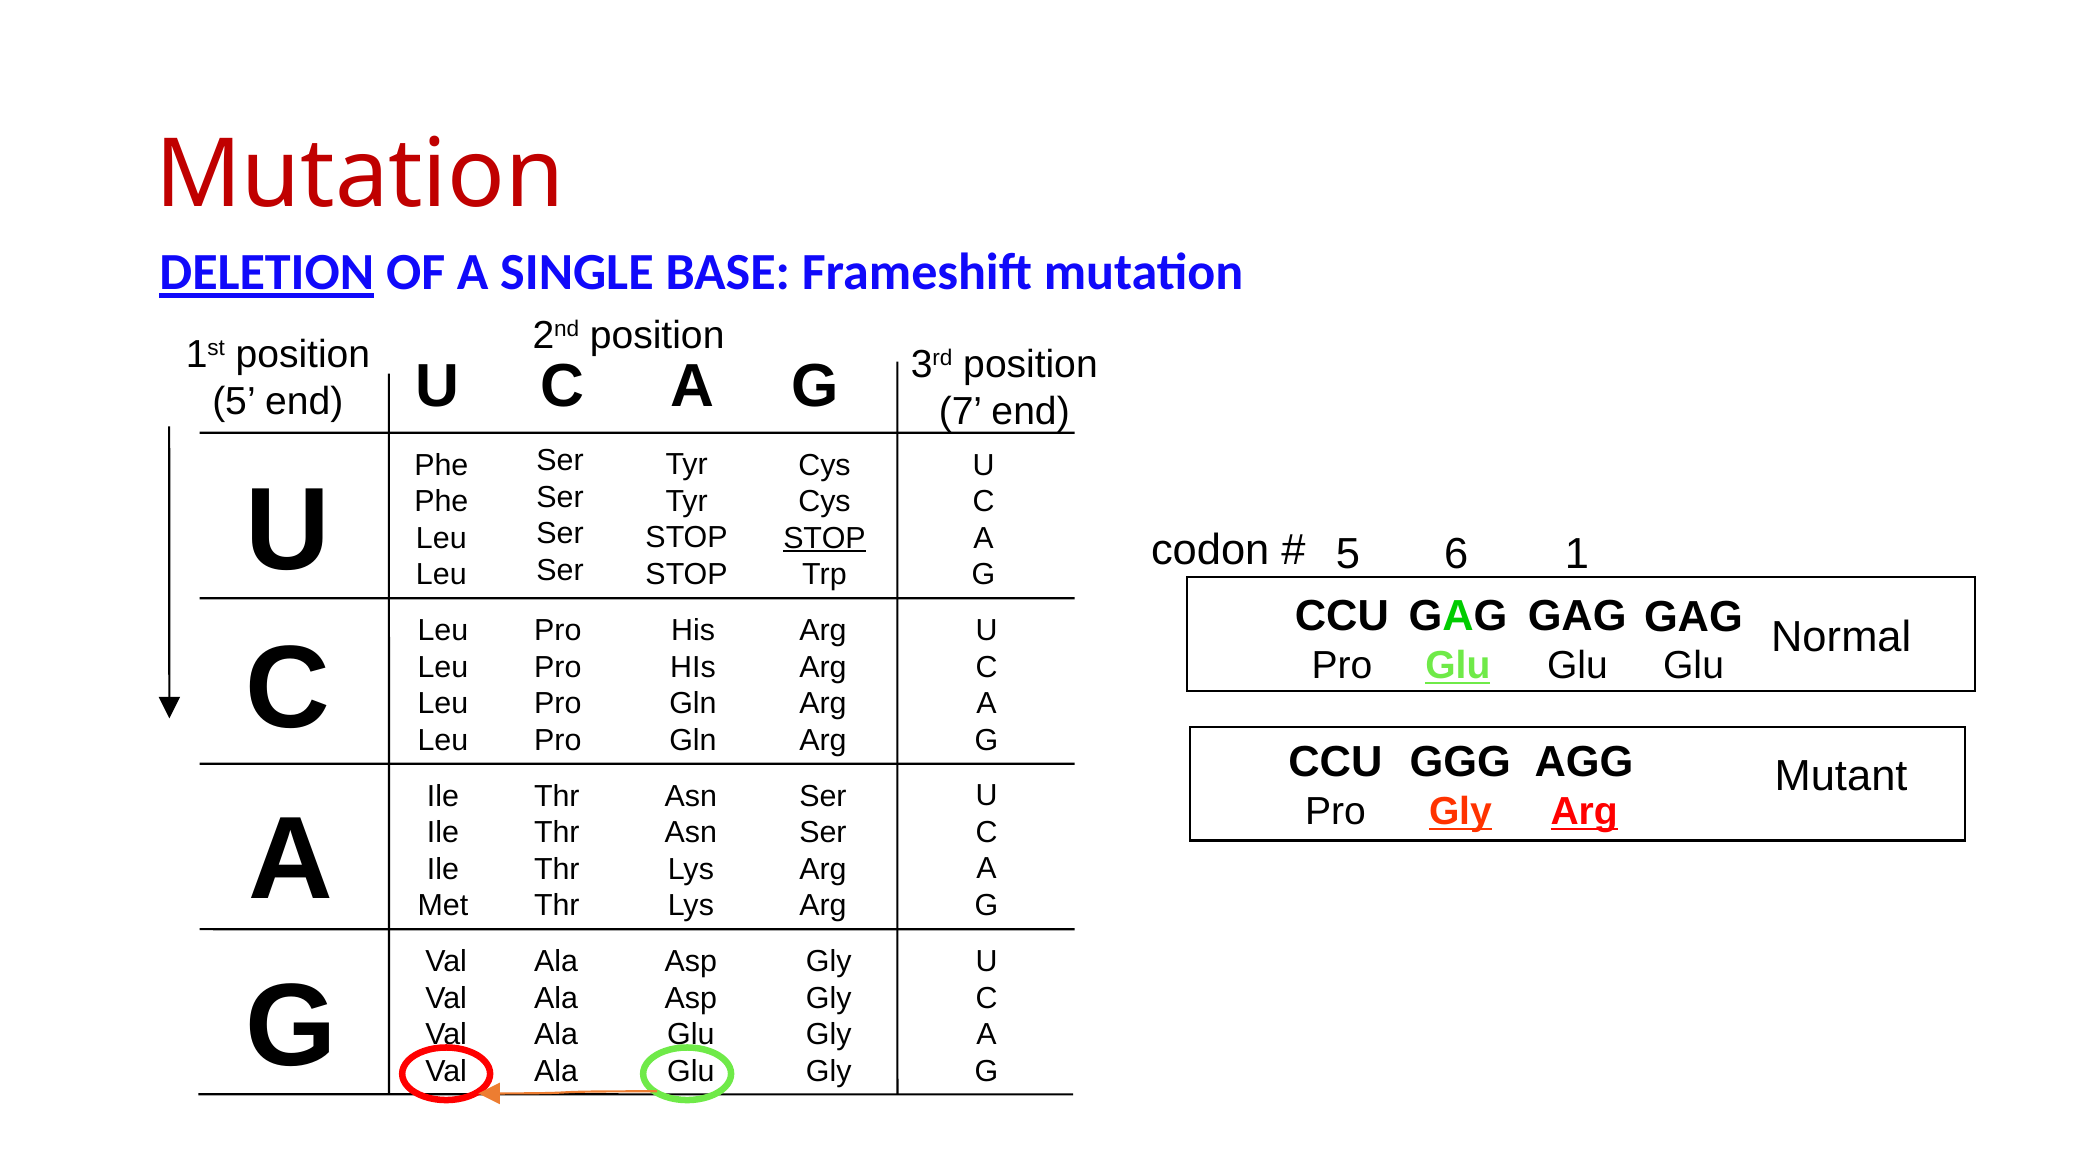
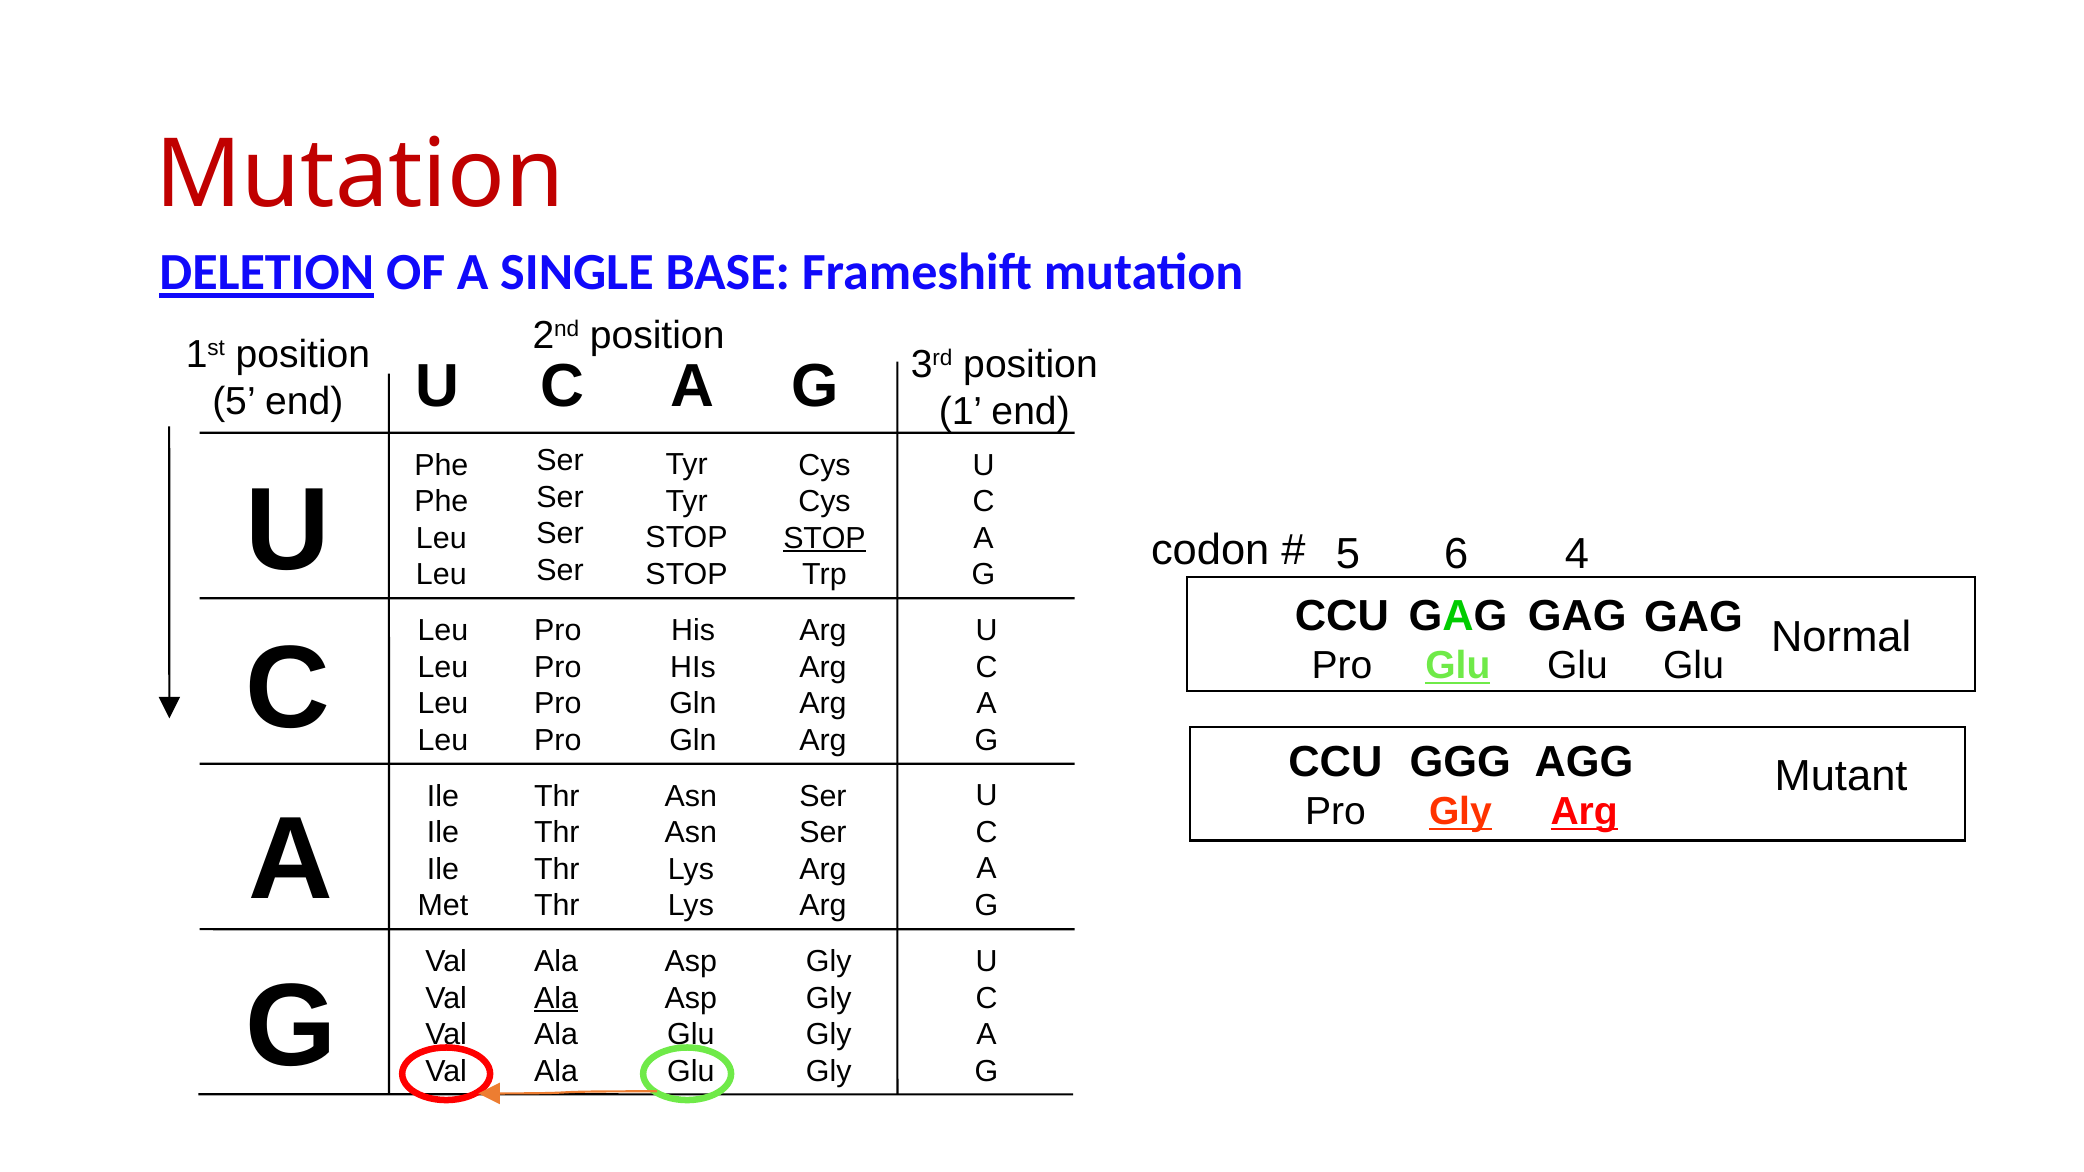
7: 7 -> 1
1: 1 -> 4
Ala at (556, 999) underline: none -> present
